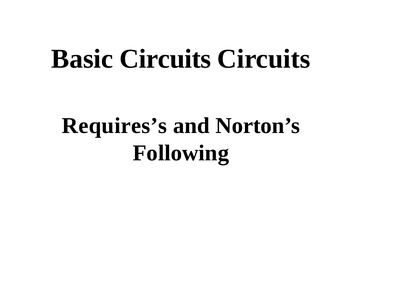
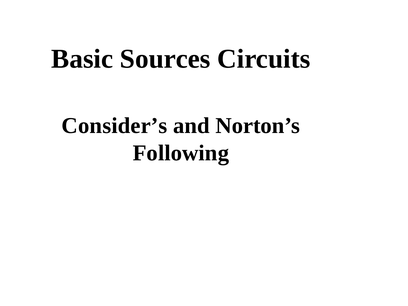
Basic Circuits: Circuits -> Sources
Requires’s: Requires’s -> Consider’s
